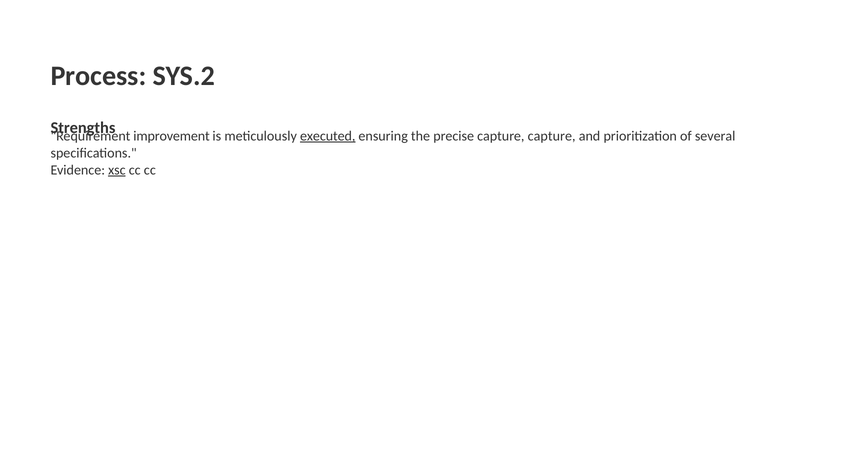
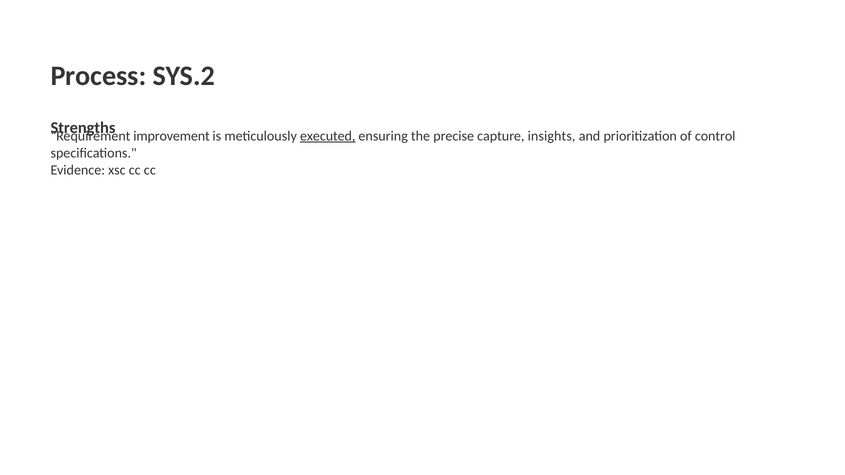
capture capture: capture -> insights
several: several -> control
xsc underline: present -> none
